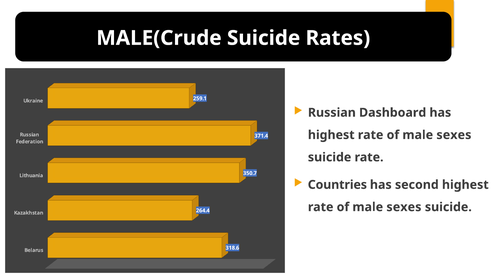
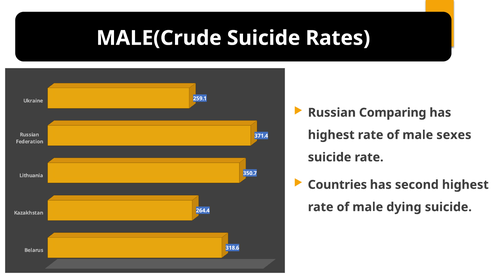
Dashboard: Dashboard -> Comparing
sexes at (404, 207): sexes -> dying
